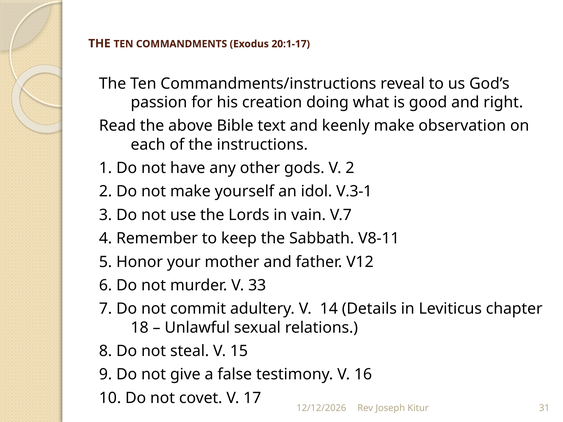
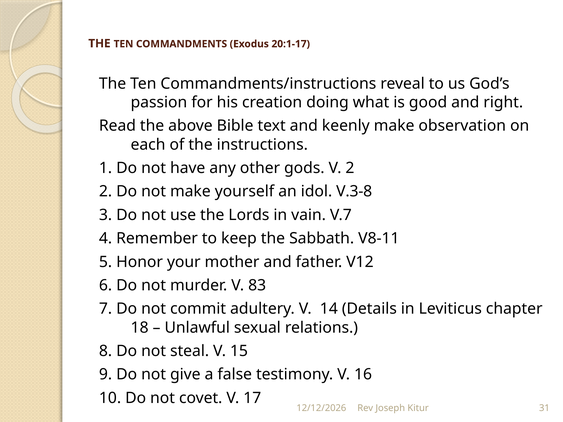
V.3-1: V.3-1 -> V.3-8
33: 33 -> 83
